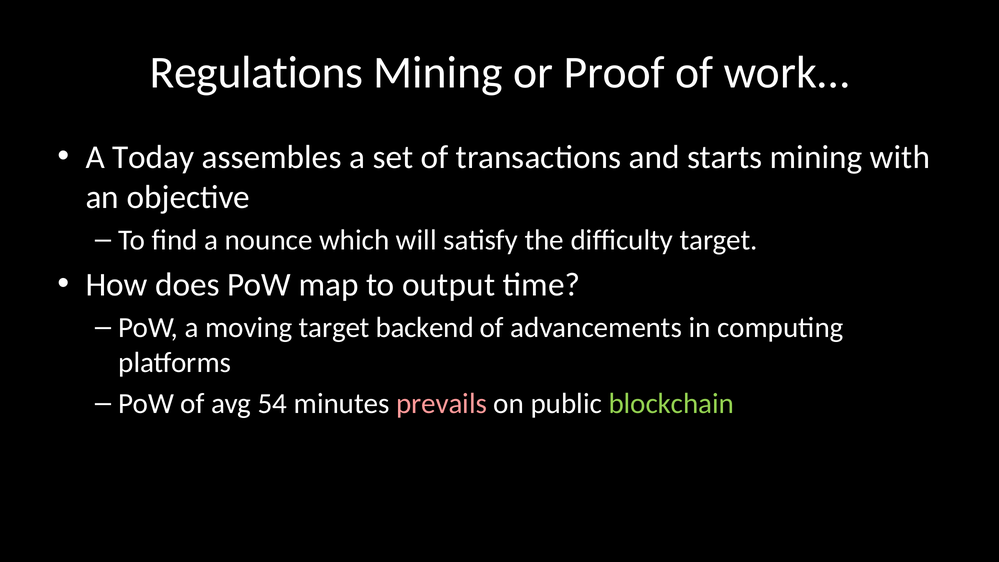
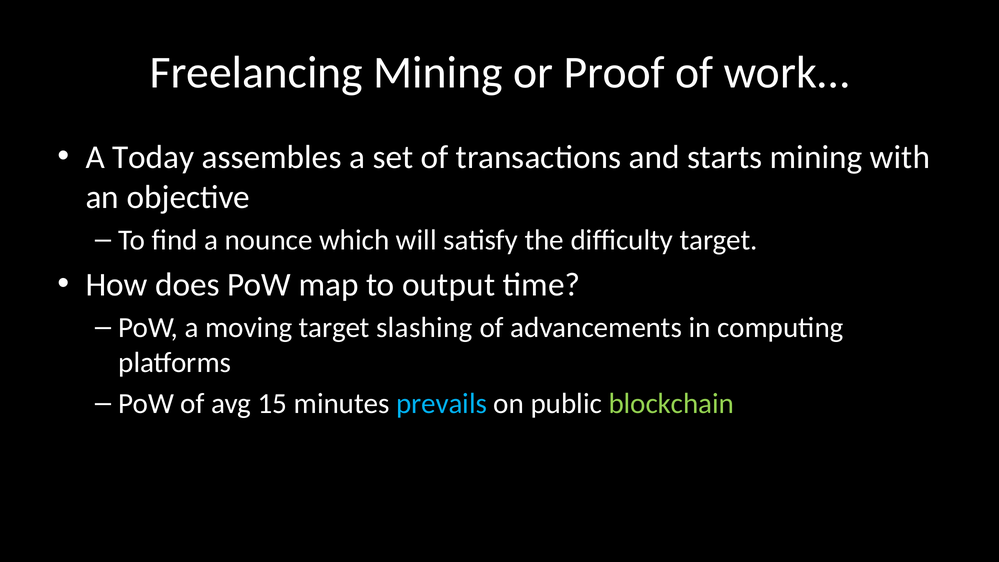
Regulations: Regulations -> Freelancing
backend: backend -> slashing
54: 54 -> 15
prevails colour: pink -> light blue
